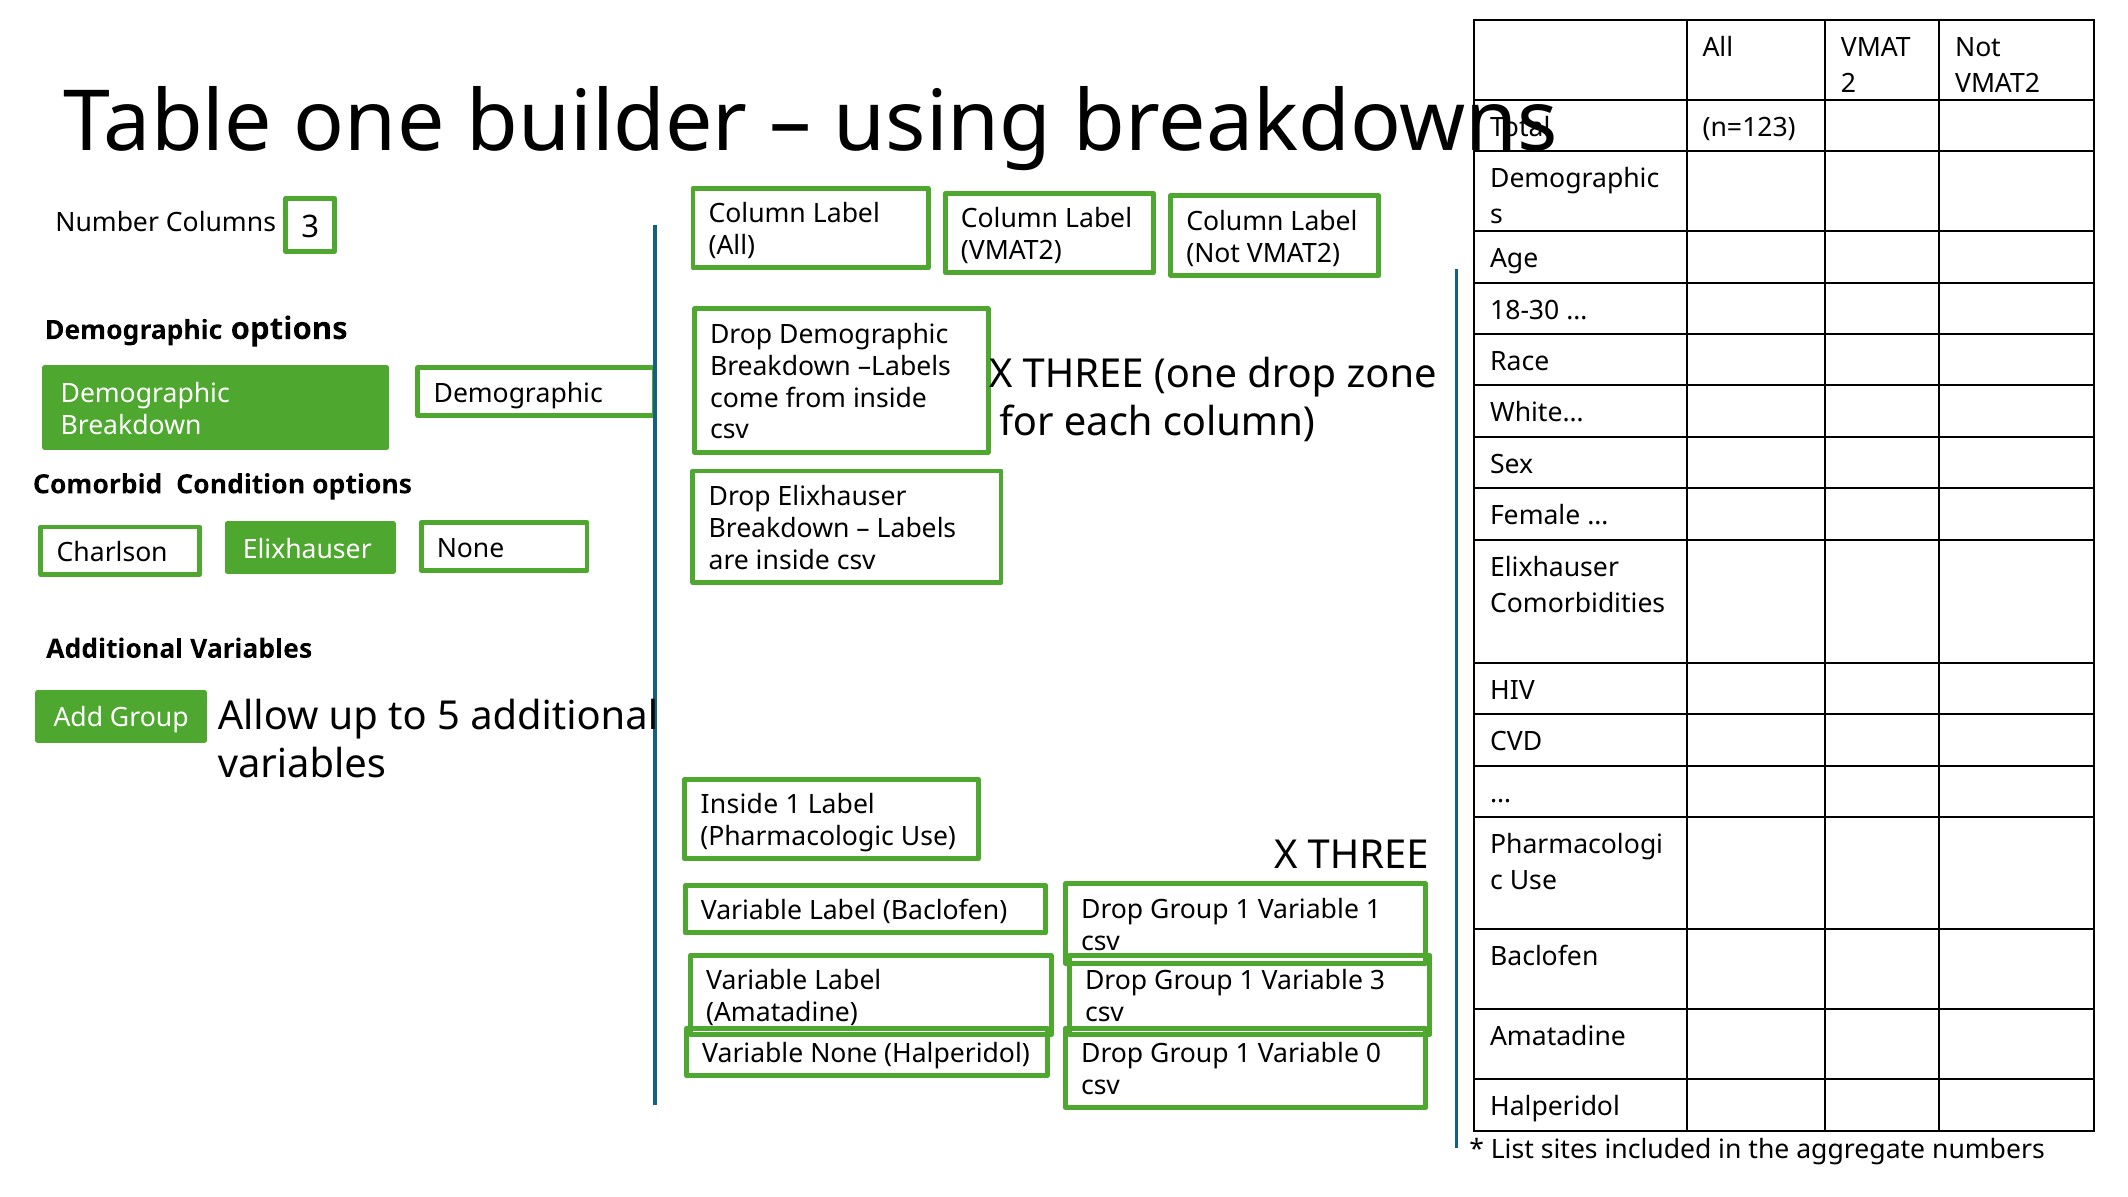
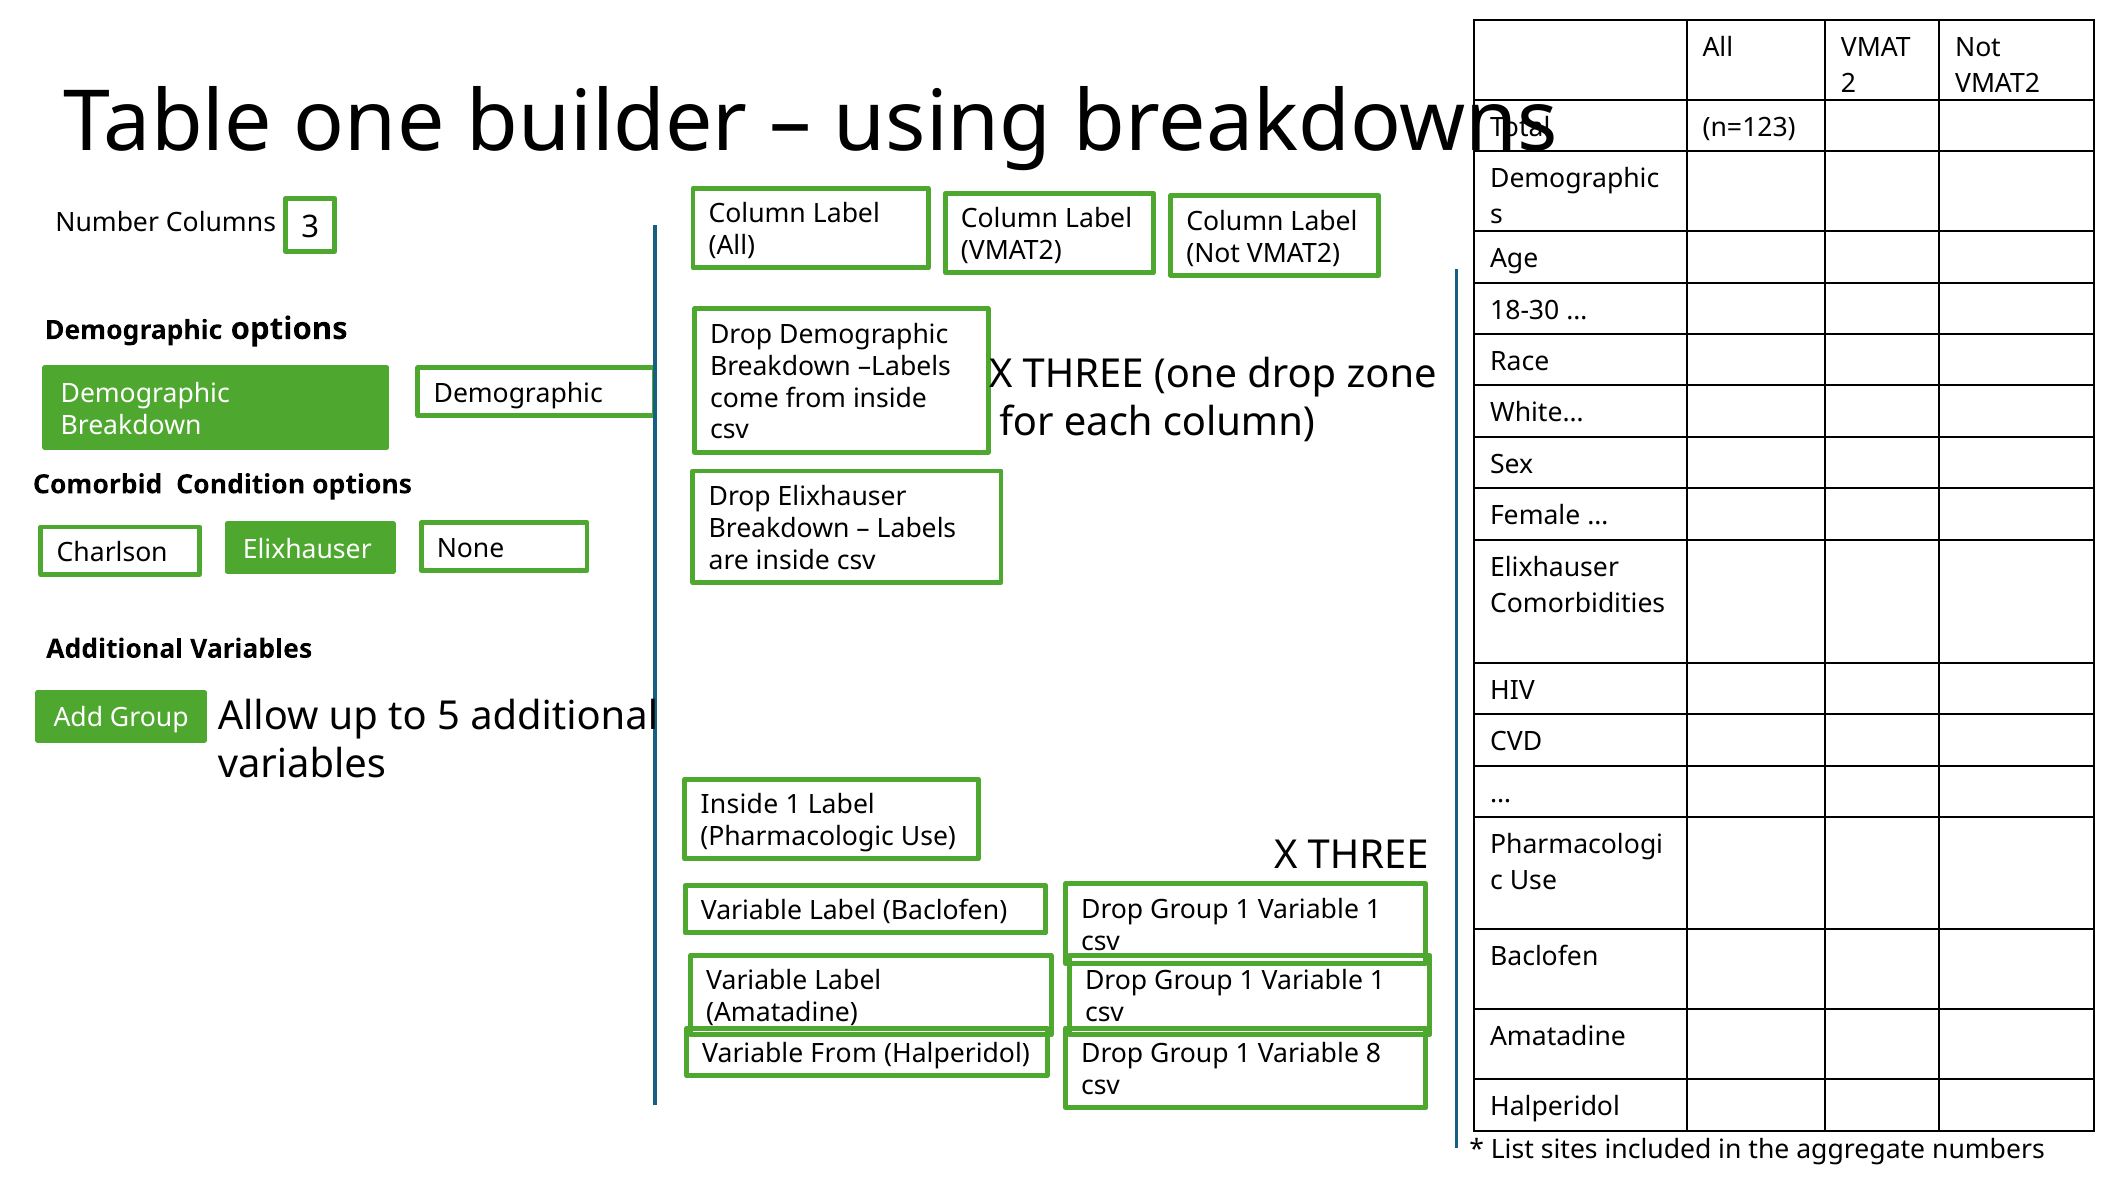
3 at (1377, 981): 3 -> 1
Variable None: None -> From
0: 0 -> 8
